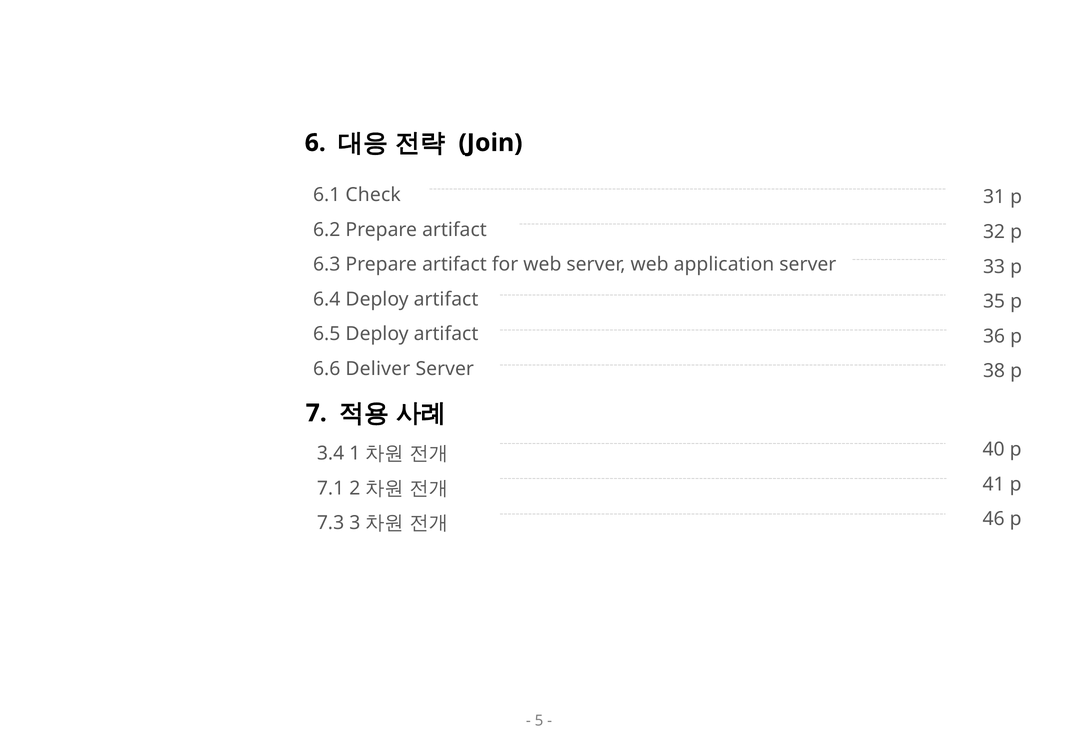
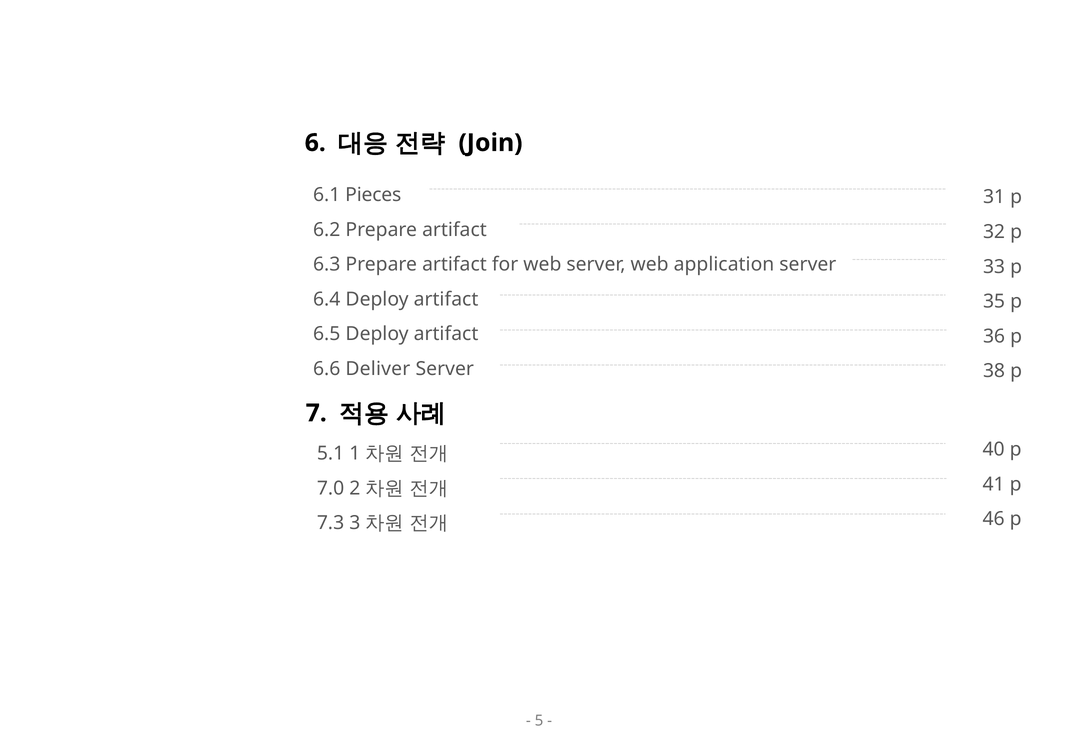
Check: Check -> Pieces
3.4: 3.4 -> 5.1
7.1: 7.1 -> 7.0
